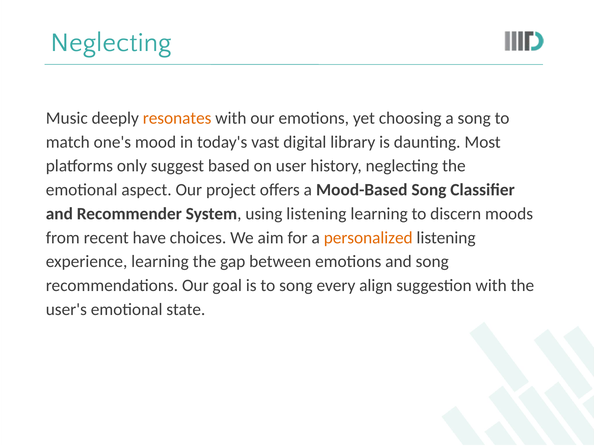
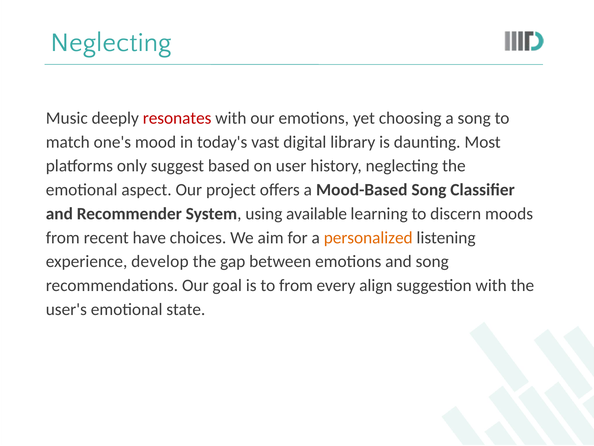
resonates colour: orange -> red
using listening: listening -> available
experience learning: learning -> develop
to song: song -> from
